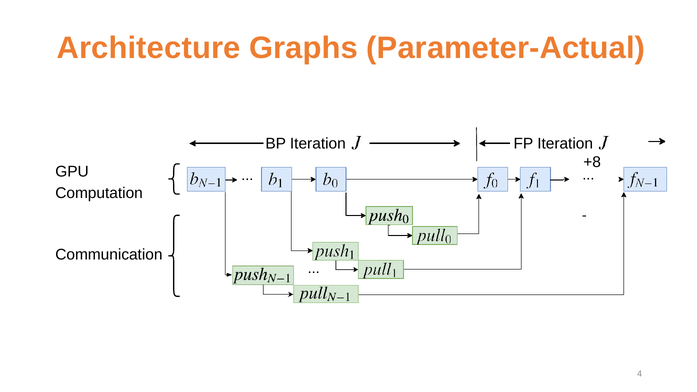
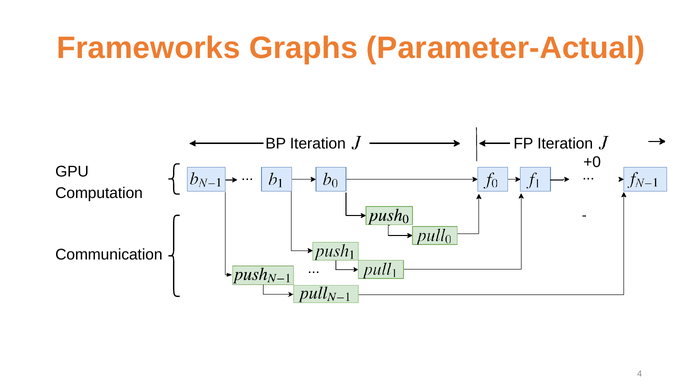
Architecture: Architecture -> Frameworks
+8: +8 -> +0
